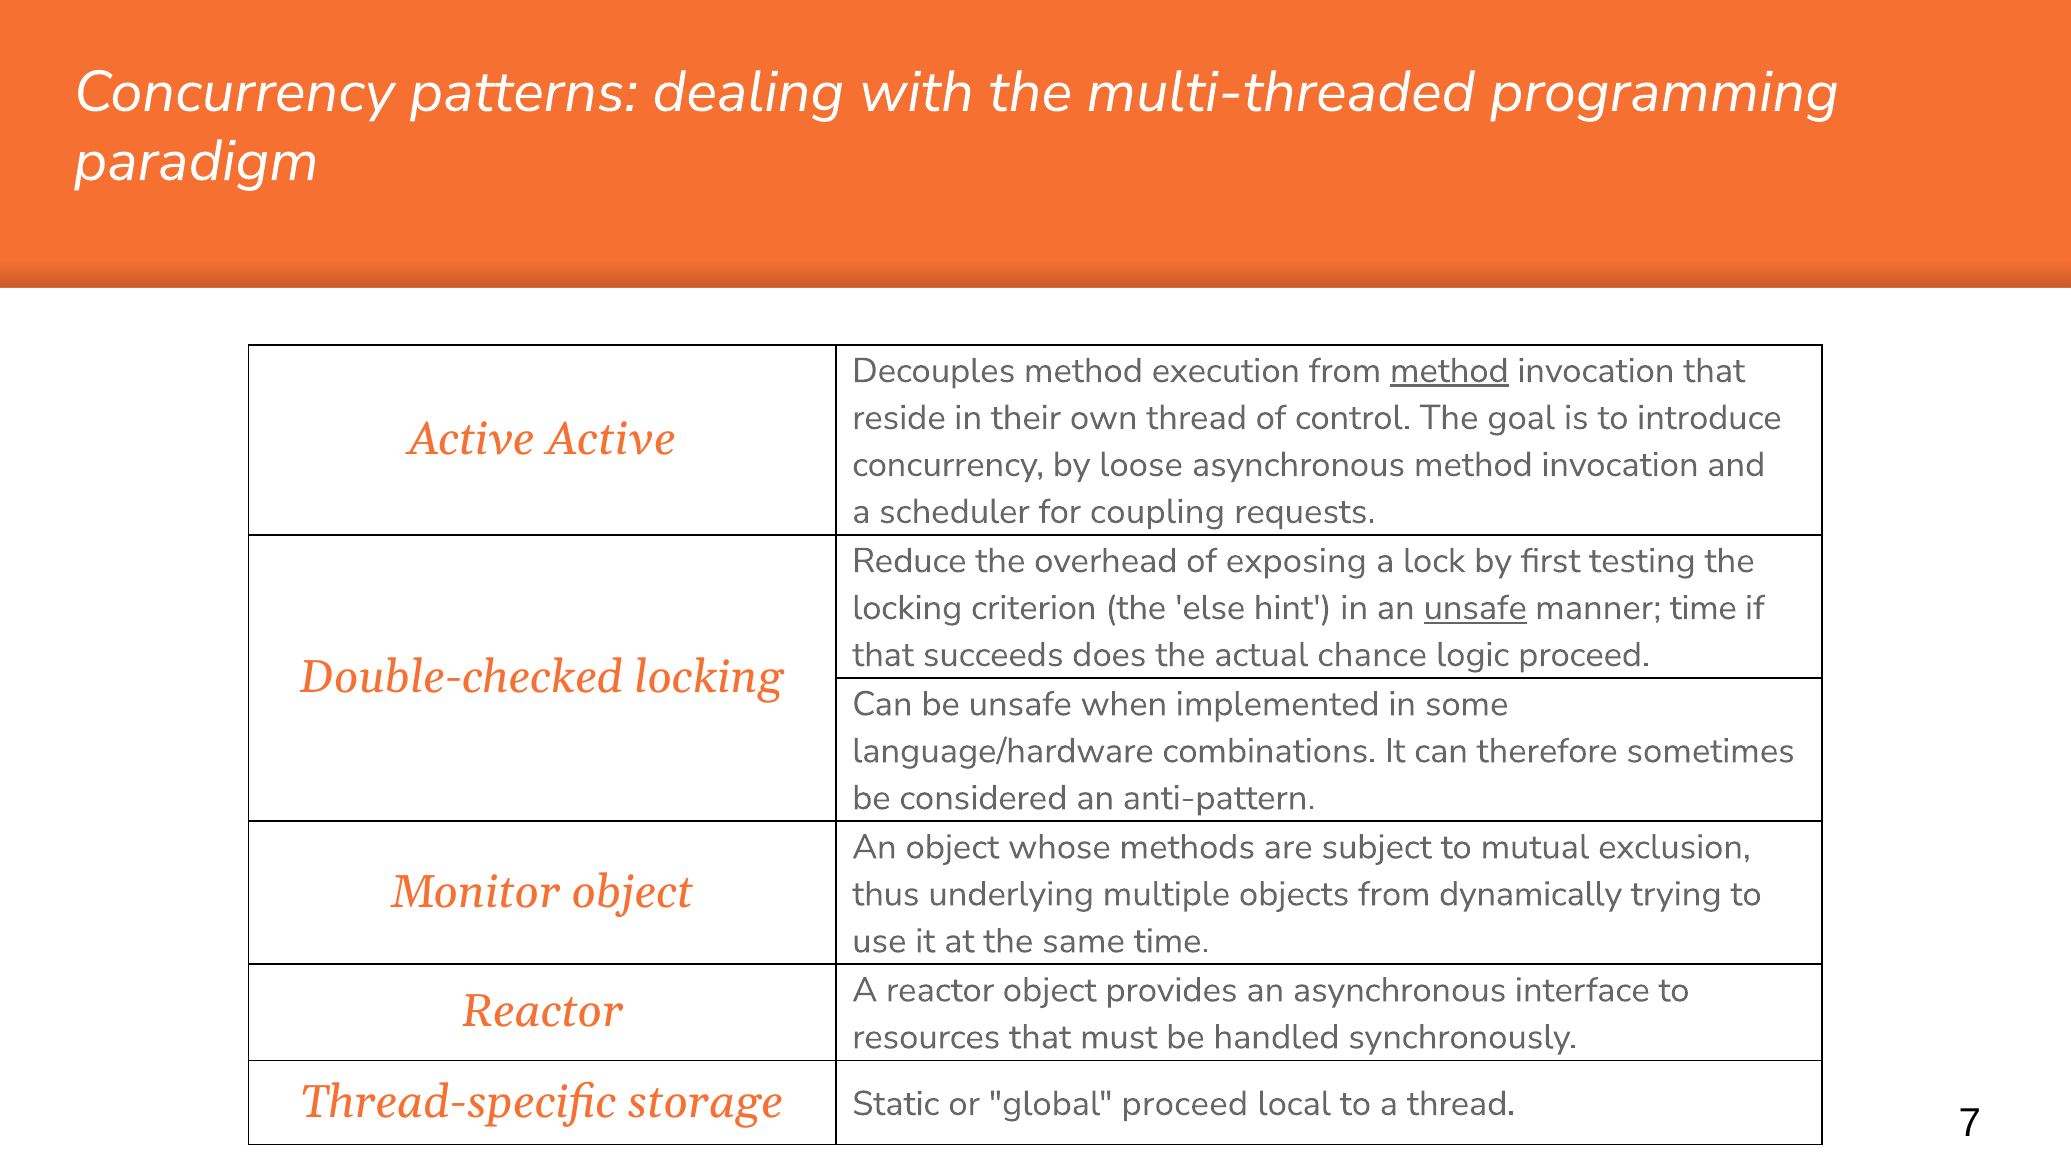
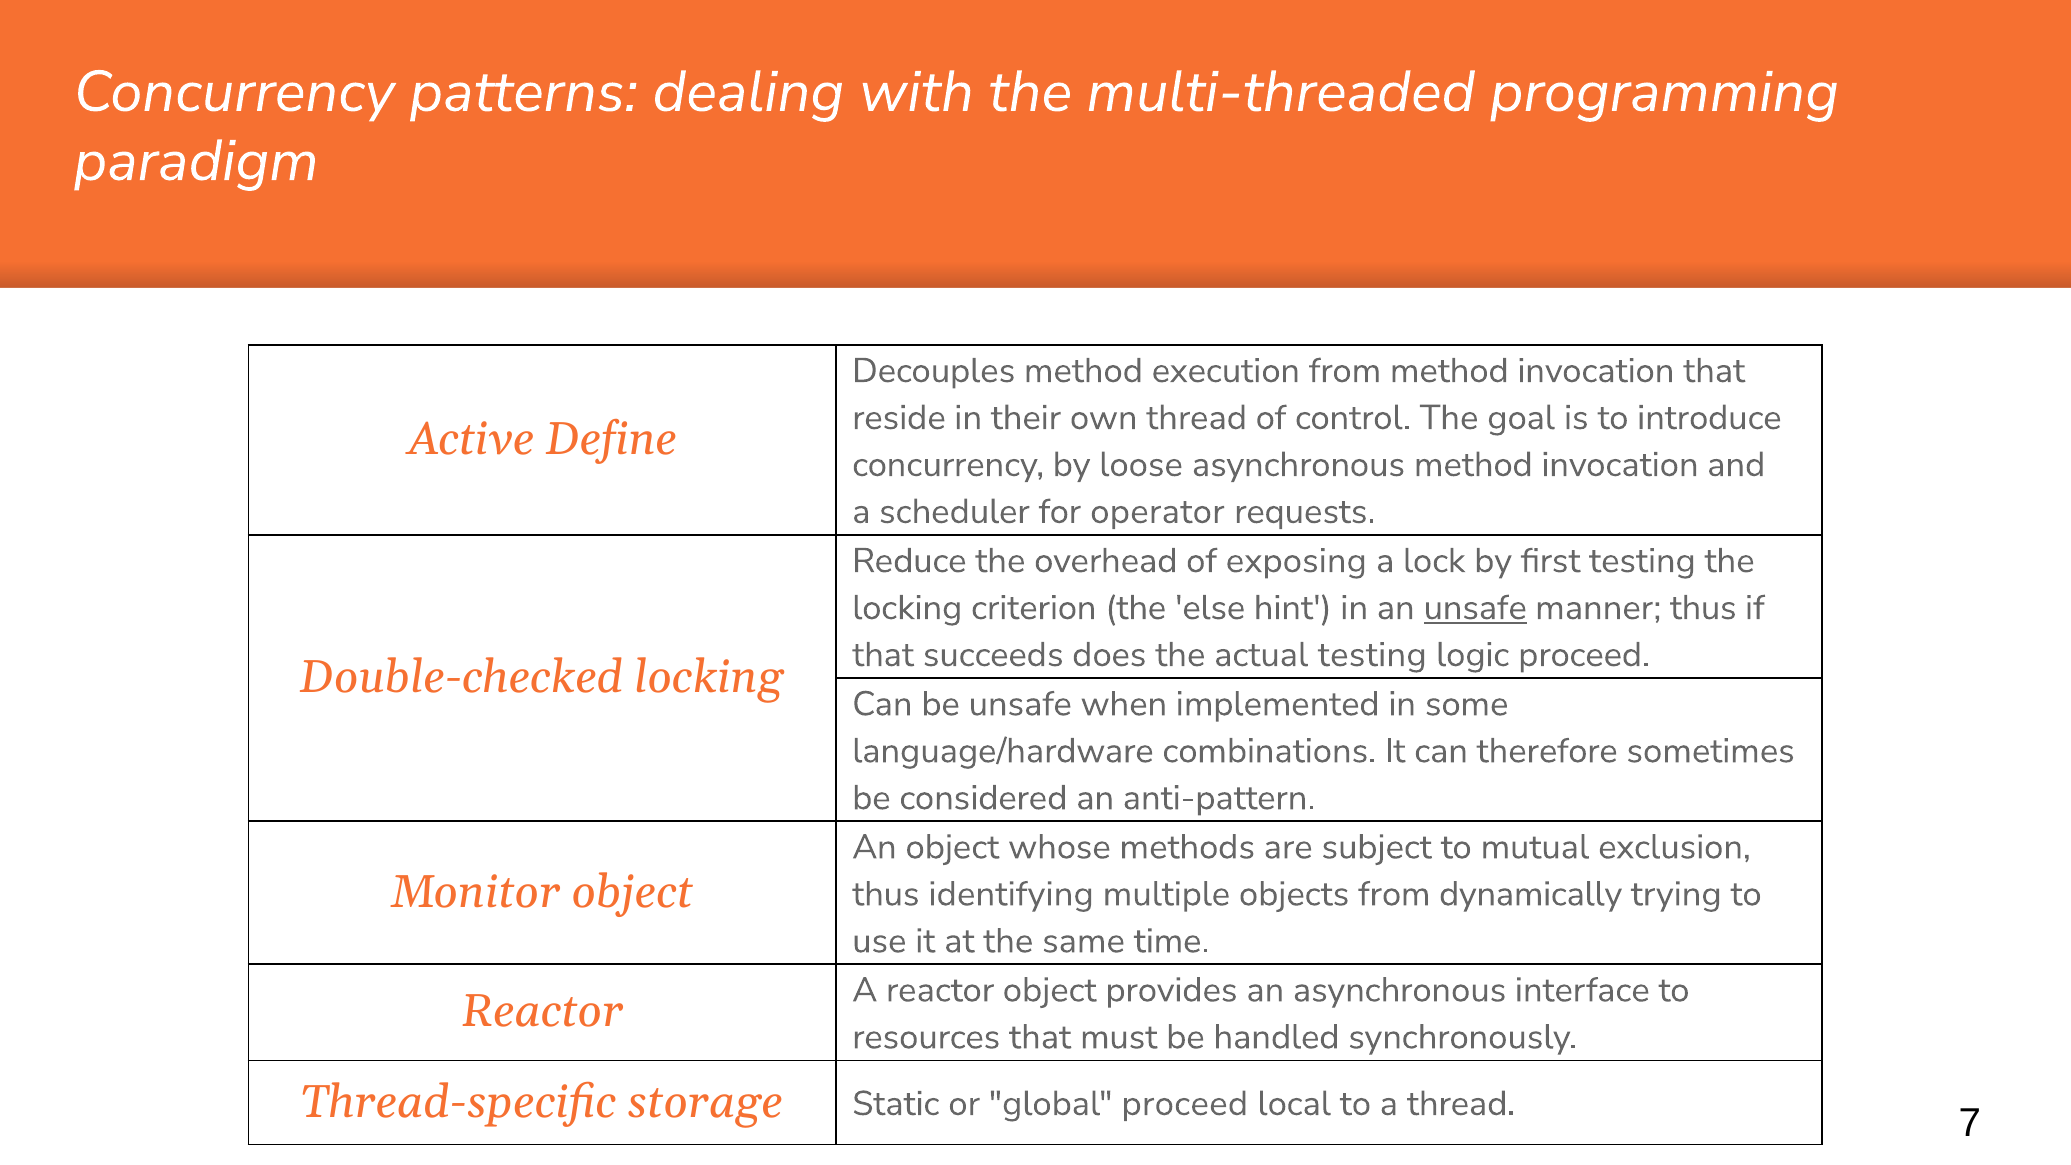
method at (1449, 371) underline: present -> none
Active Active: Active -> Define
coupling: coupling -> operator
manner time: time -> thus
actual chance: chance -> testing
underlying: underlying -> identifying
